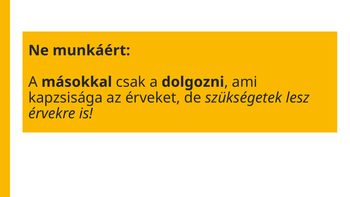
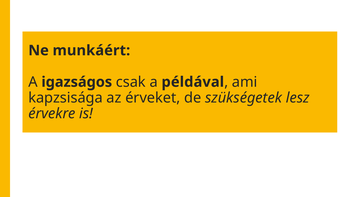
másokkal: másokkal -> igazságos
dolgozni: dolgozni -> példával
